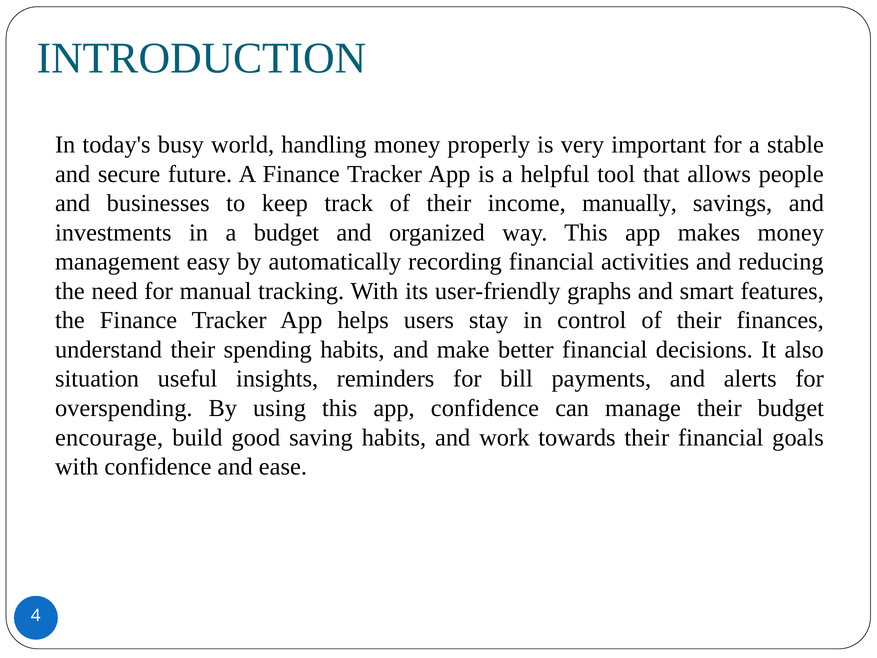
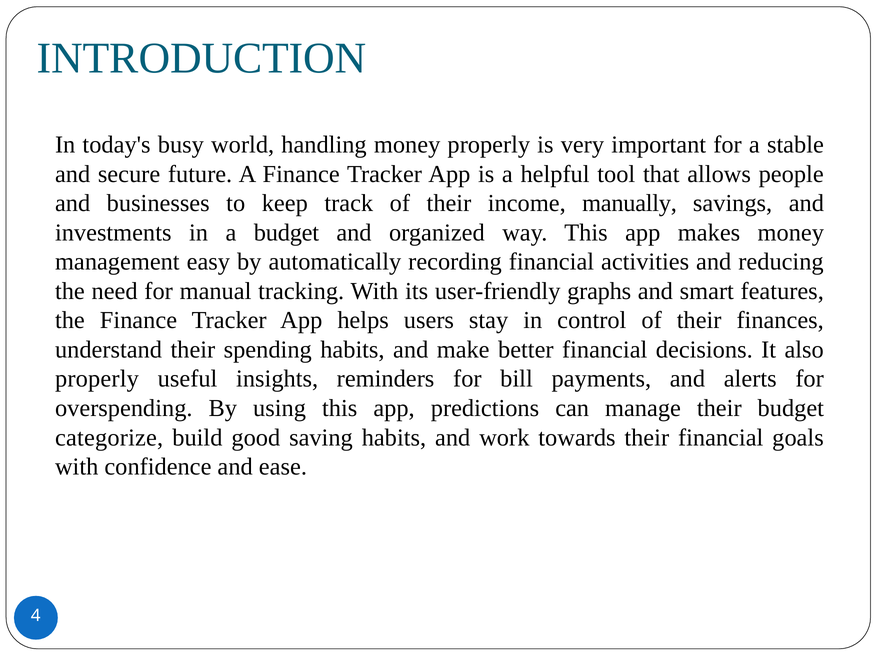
situation at (97, 379): situation -> properly
app confidence: confidence -> predictions
encourage: encourage -> categorize
